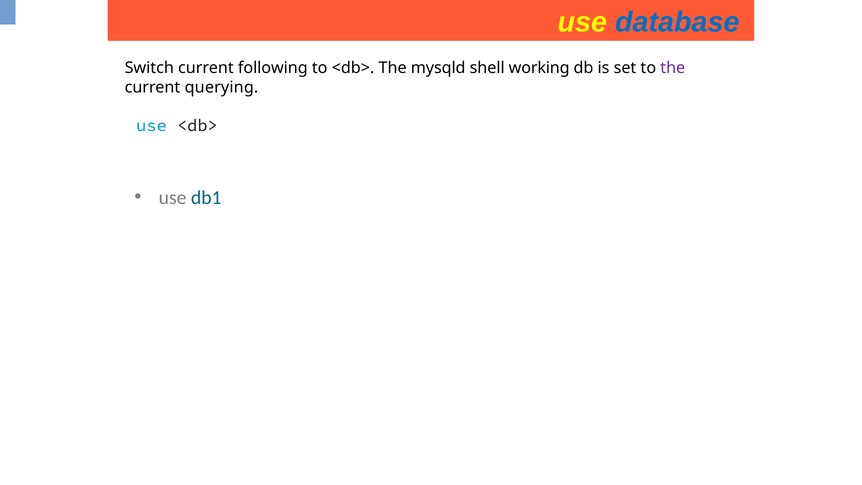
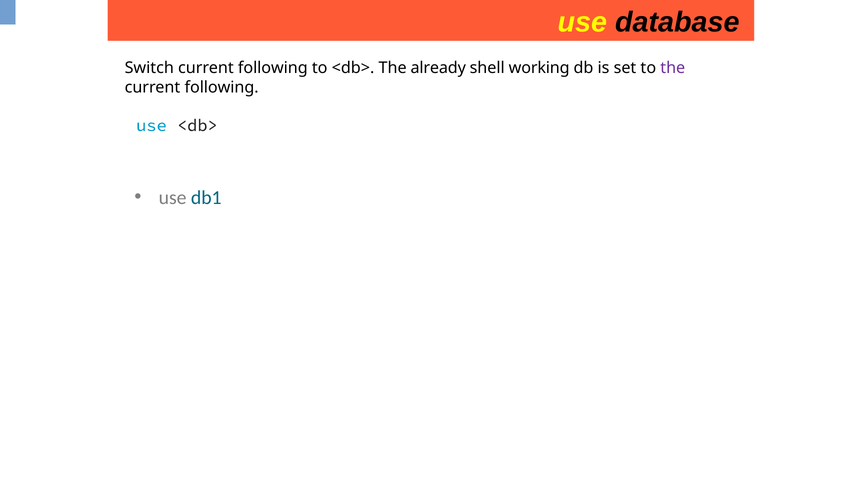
database colour: blue -> black
mysqld: mysqld -> already
querying at (221, 87): querying -> following
